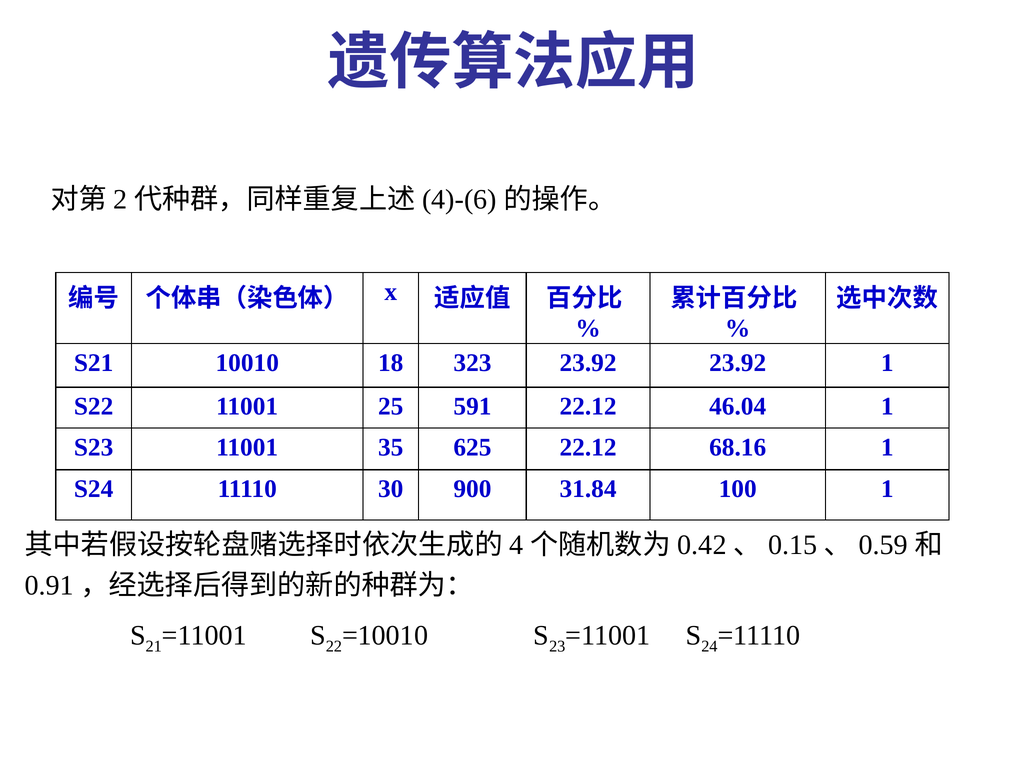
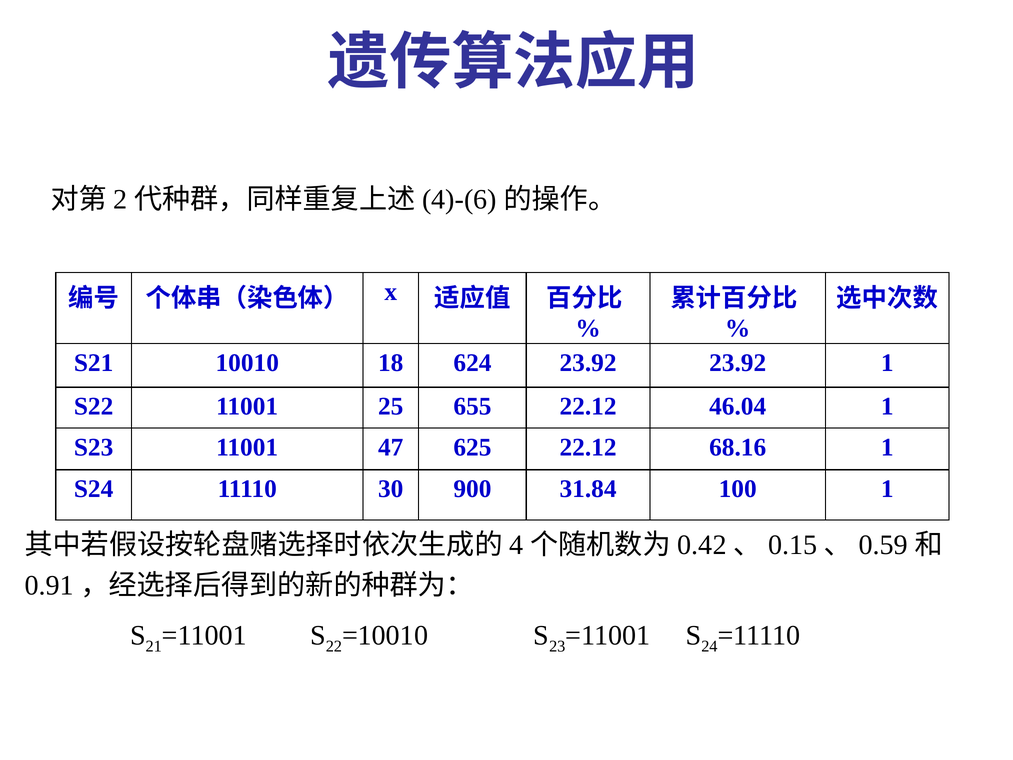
323: 323 -> 624
591: 591 -> 655
35: 35 -> 47
